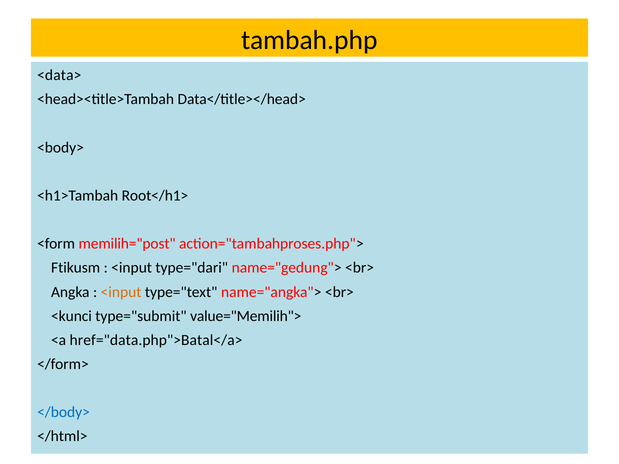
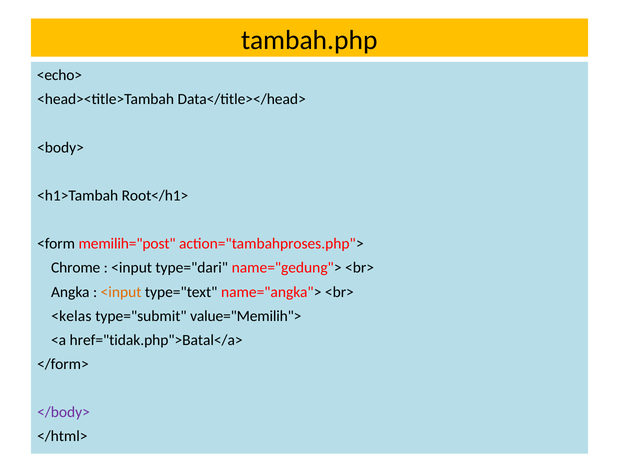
<data>: <data> -> <echo>
Ftikusm: Ftikusm -> Chrome
<kunci: <kunci -> <kelas
href="data.php">Batal</a>: href="data.php">Batal</a> -> href="tidak.php">Batal</a>
</body> colour: blue -> purple
